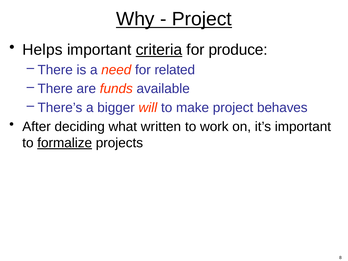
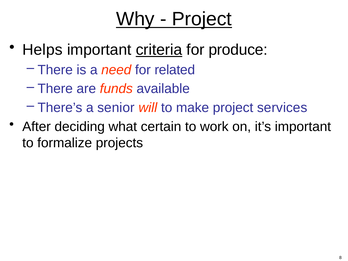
bigger: bigger -> senior
behaves: behaves -> services
written: written -> certain
formalize underline: present -> none
